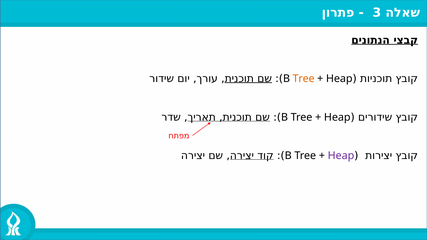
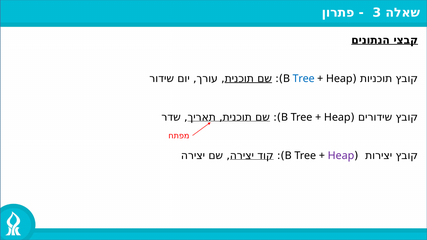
Tree at (304, 79) colour: orange -> blue
